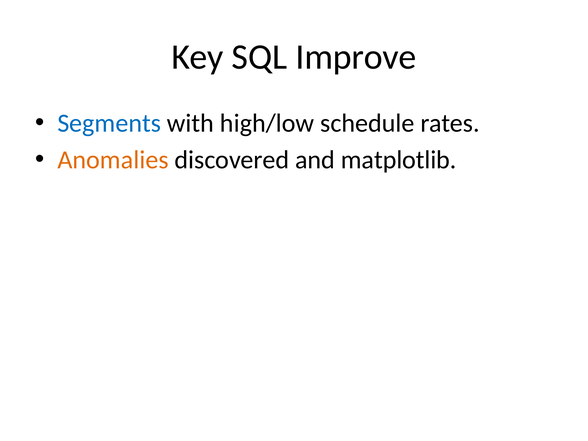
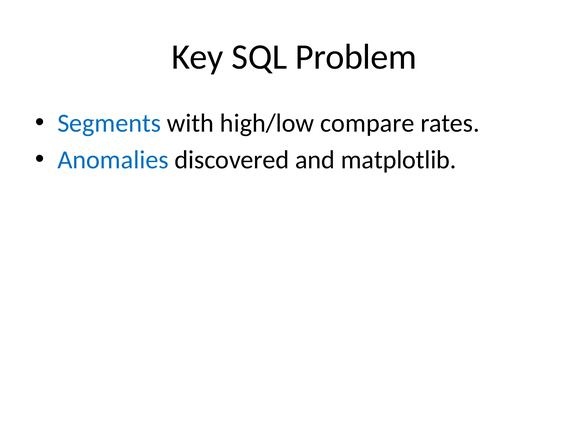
Improve: Improve -> Problem
schedule: schedule -> compare
Anomalies colour: orange -> blue
